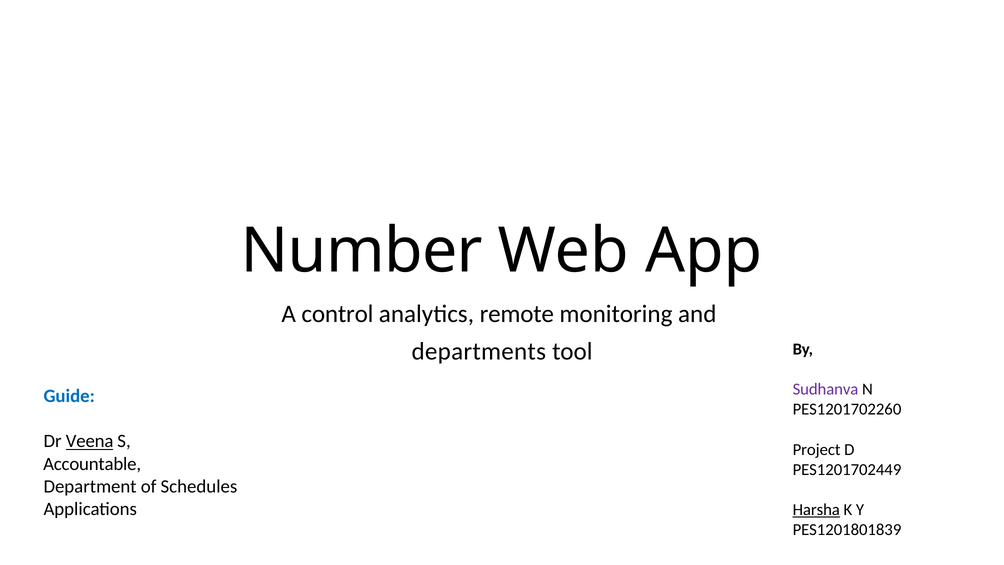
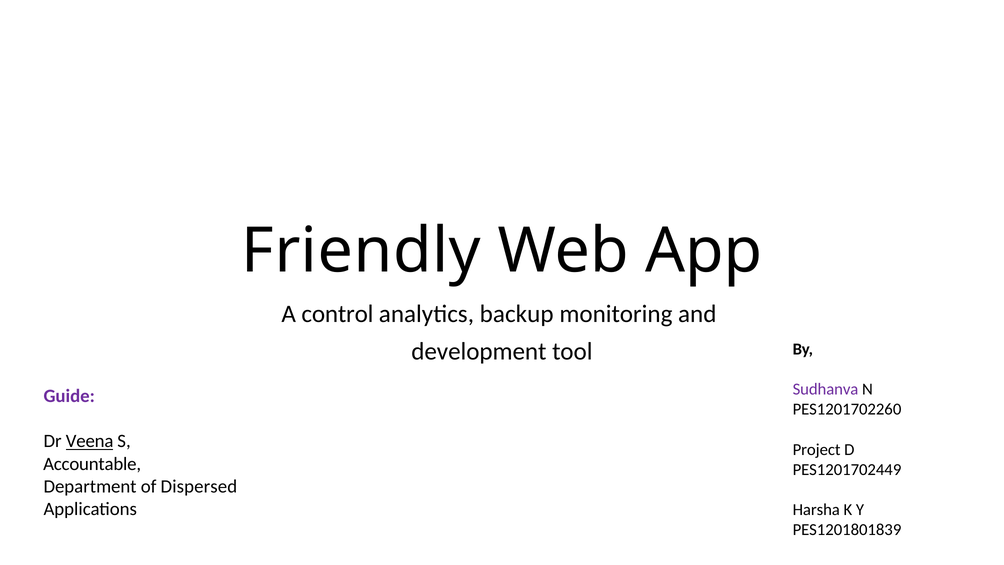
Number: Number -> Friendly
remote: remote -> backup
departments: departments -> development
Guide colour: blue -> purple
Schedules: Schedules -> Dispersed
Harsha underline: present -> none
